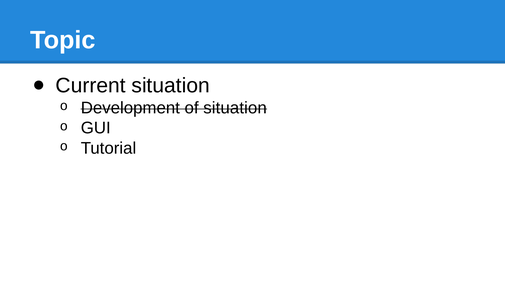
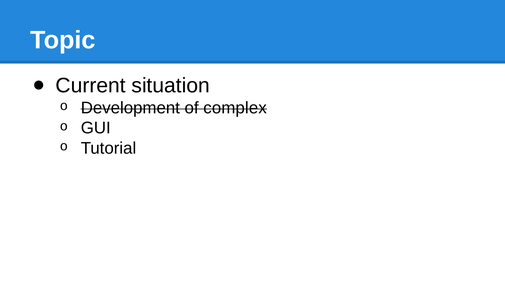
of situation: situation -> complex
